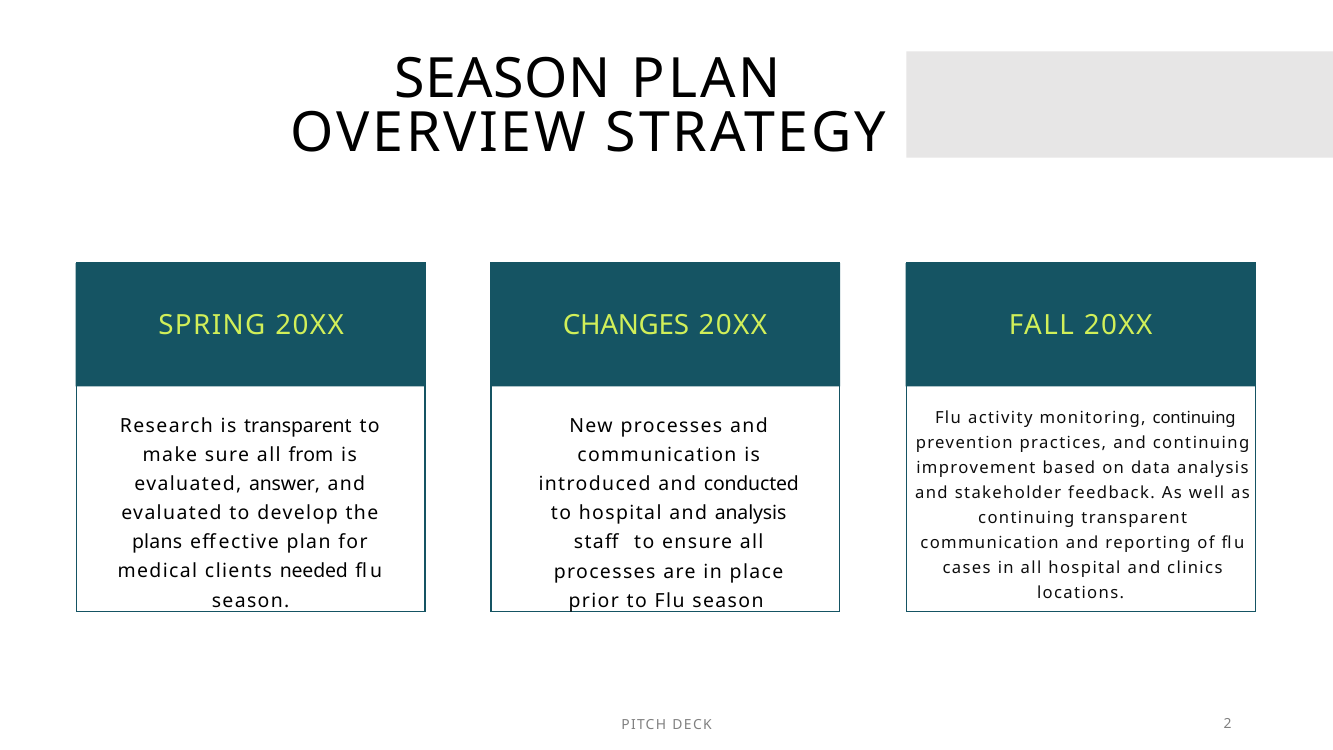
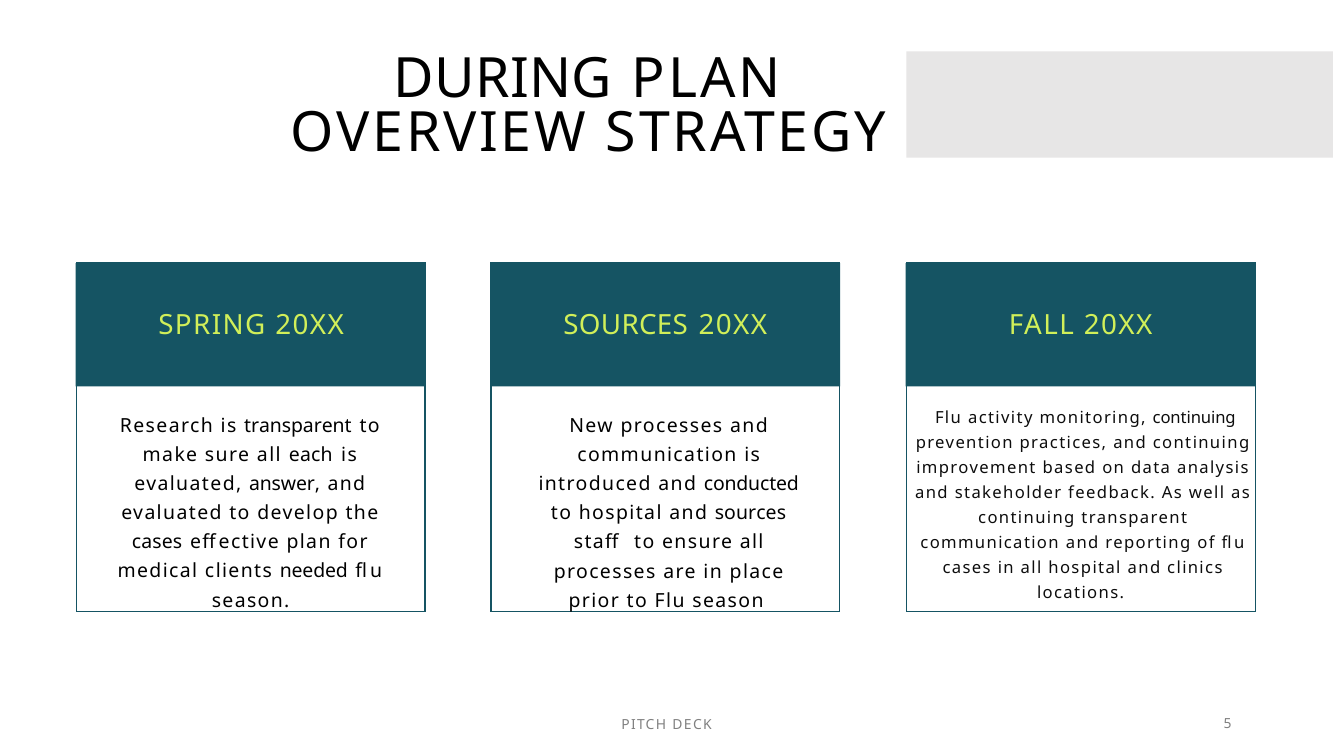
SEASON at (503, 79): SEASON -> DURING
CHANGES at (626, 325): CHANGES -> SOURCES
from: from -> each
and analysis: analysis -> sources
plans at (157, 542): plans -> cases
2: 2 -> 5
